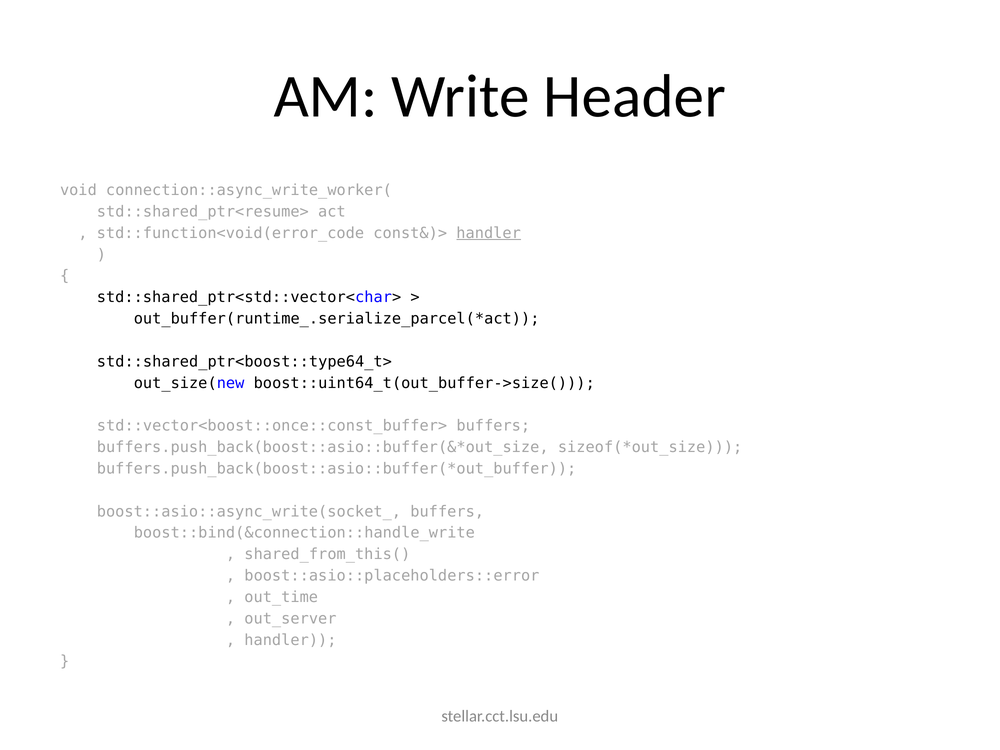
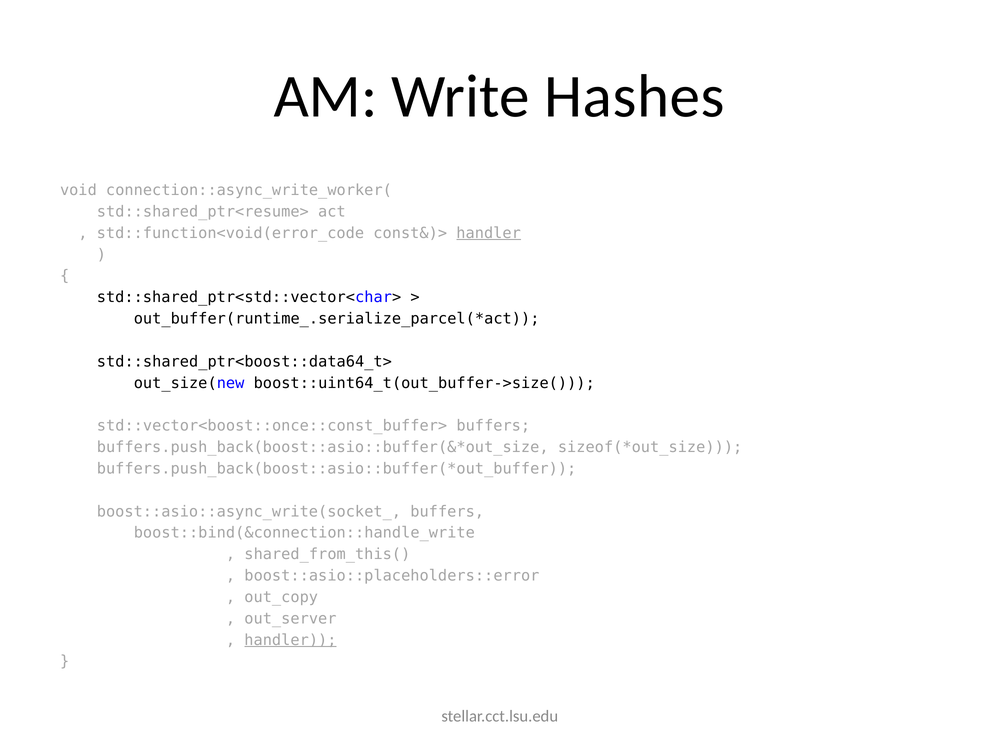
Header: Header -> Hashes
std::shared_ptr<boost::type64_t>: std::shared_ptr<boost::type64_t> -> std::shared_ptr<boost::data64_t>
out_time: out_time -> out_copy
handler at (290, 640) underline: none -> present
